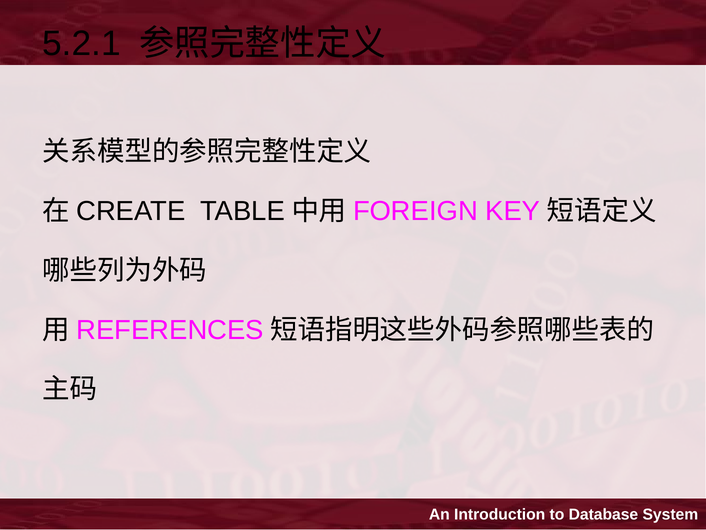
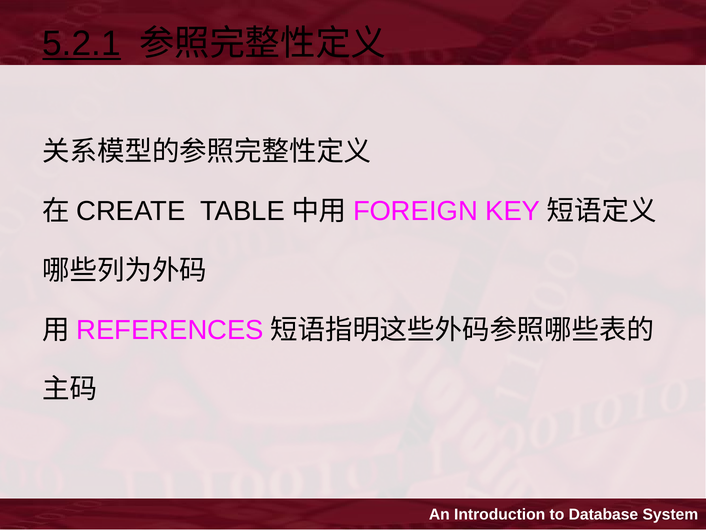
5.2.1 underline: none -> present
